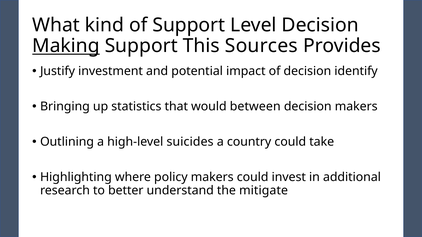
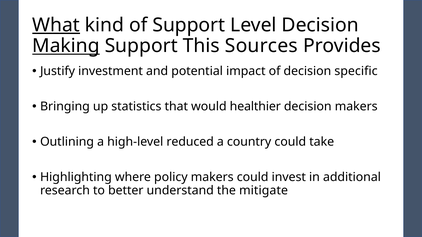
What underline: none -> present
identify: identify -> specific
between: between -> healthier
suicides: suicides -> reduced
